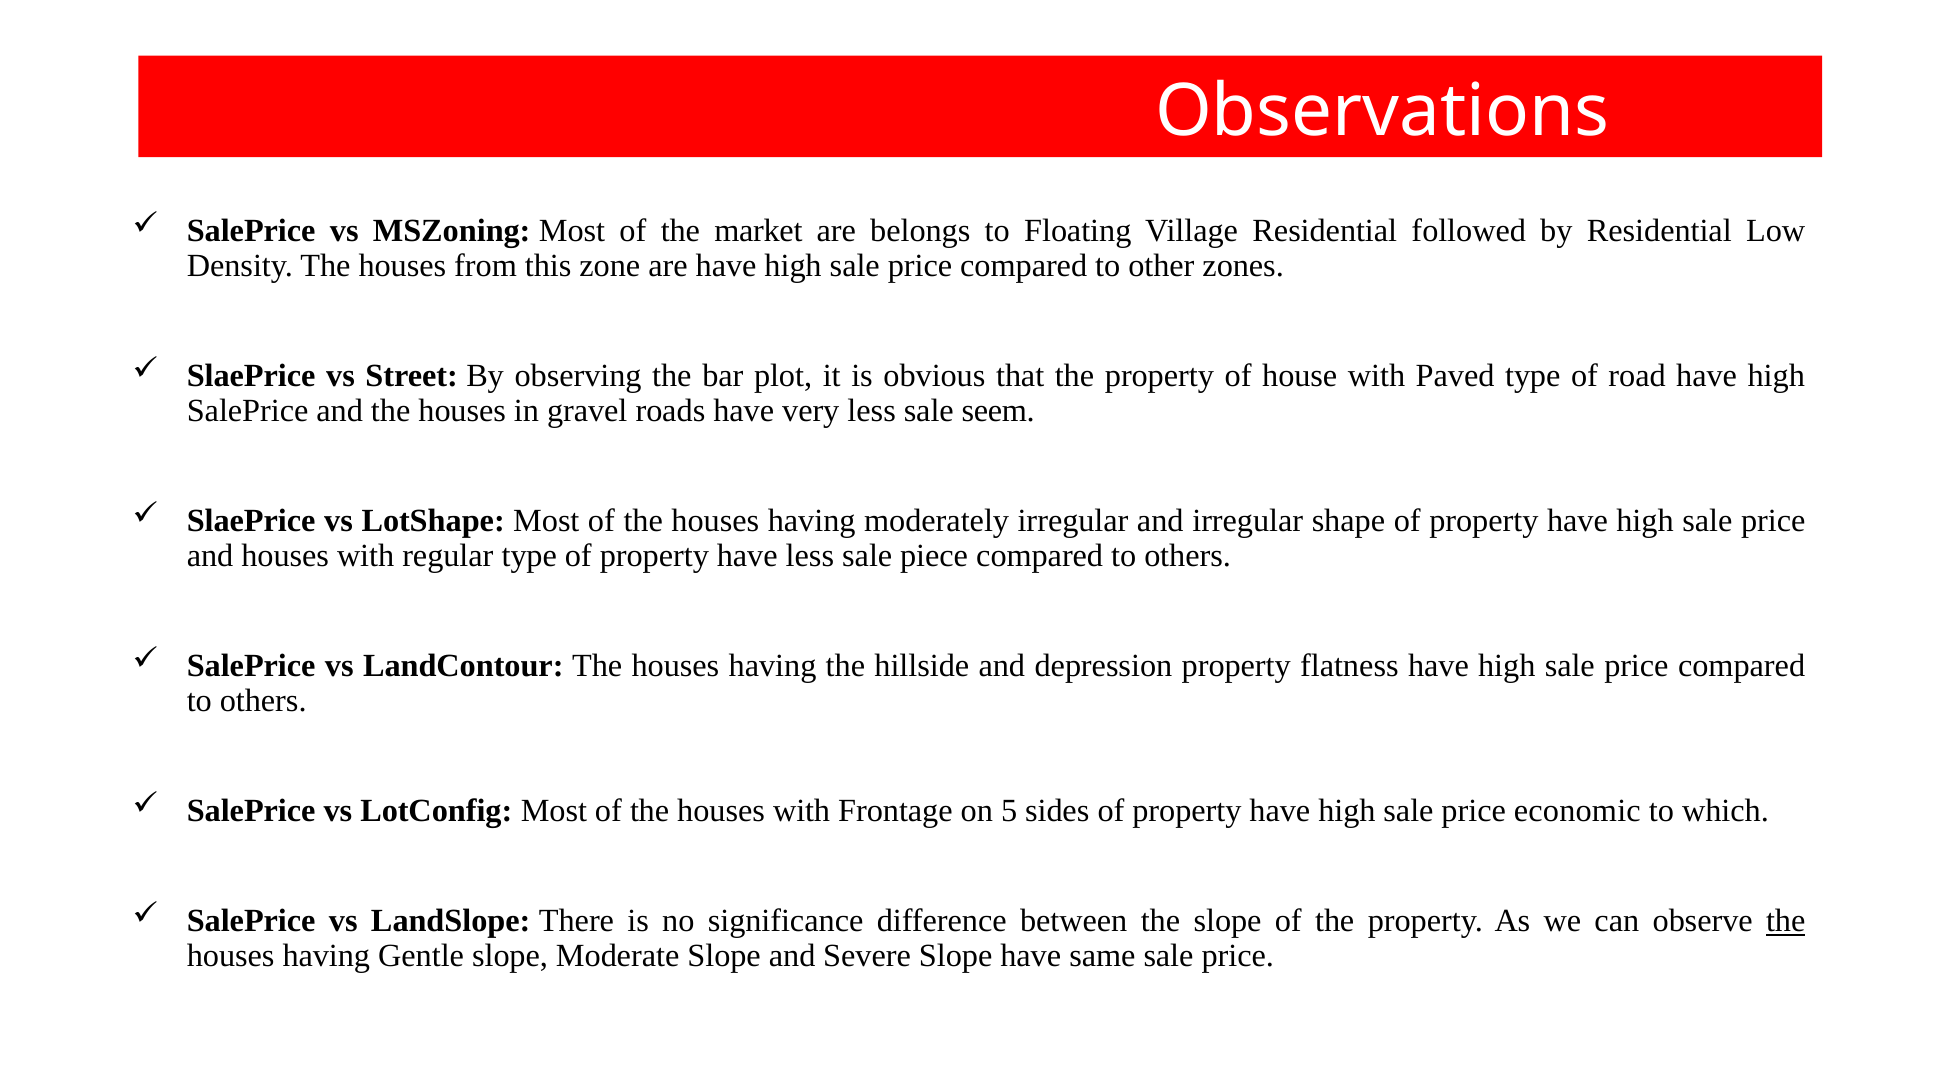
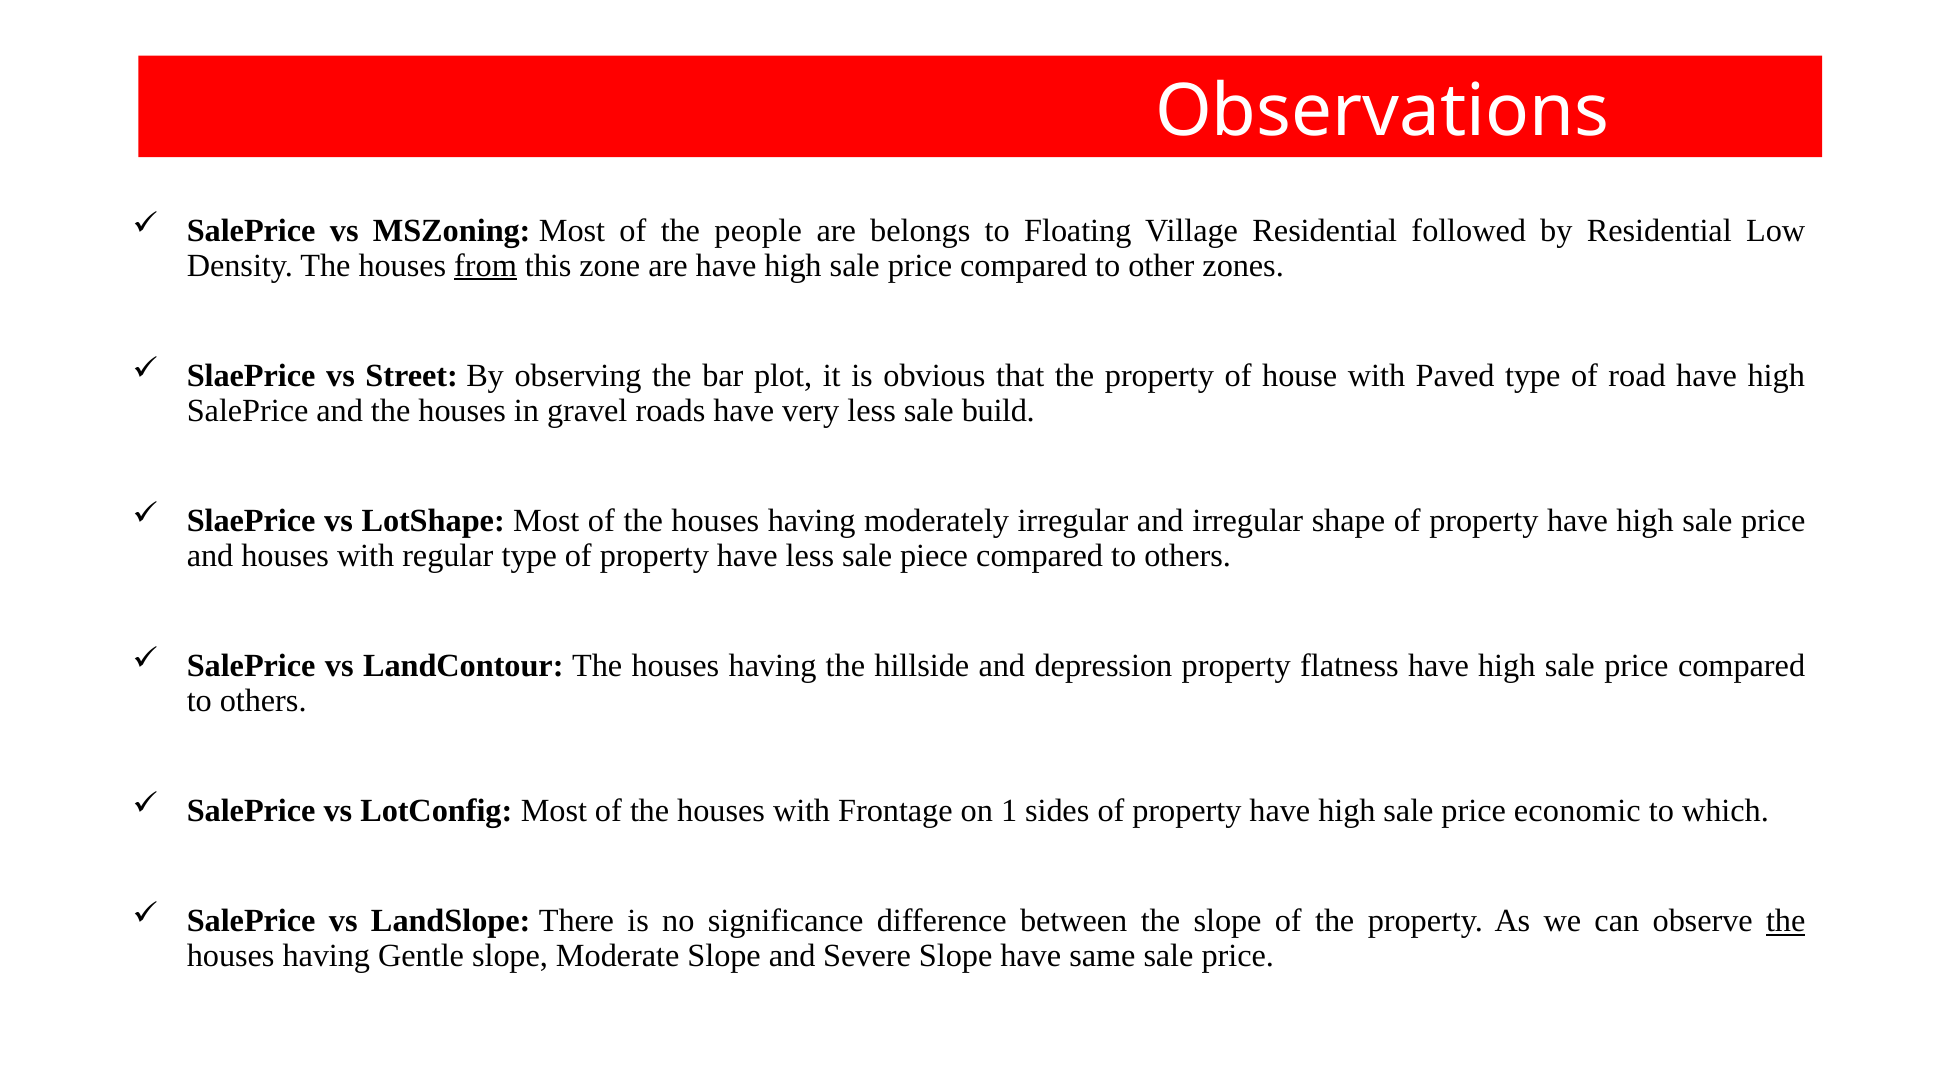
market: market -> people
from underline: none -> present
seem: seem -> build
5: 5 -> 1
